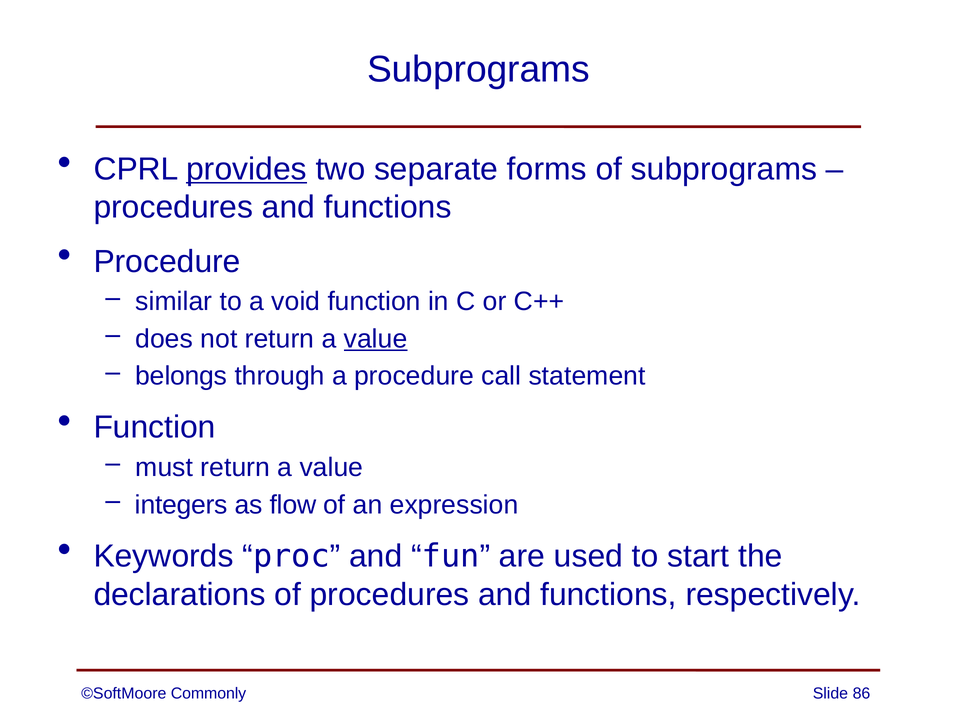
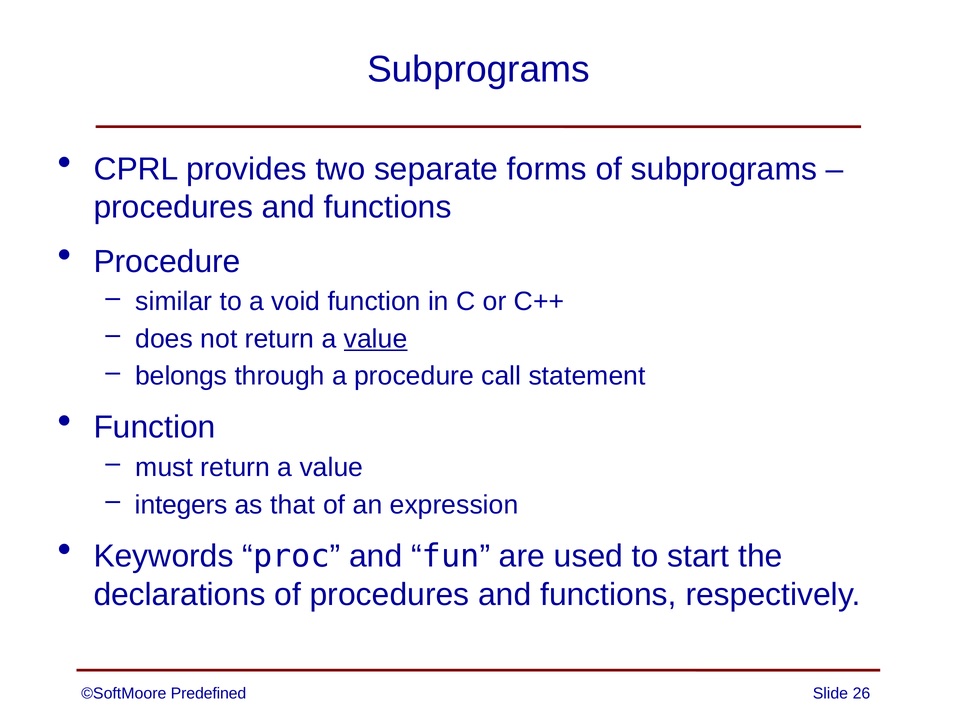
provides underline: present -> none
flow: flow -> that
Commonly: Commonly -> Predefined
86: 86 -> 26
